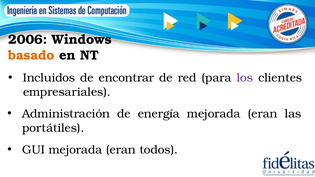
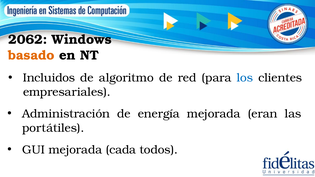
2006: 2006 -> 2062
encontrar: encontrar -> algoritmo
los colour: purple -> blue
GUI mejorada eran: eran -> cada
